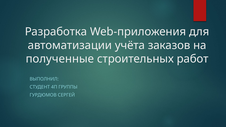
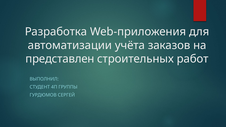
полученные: полученные -> представлен
